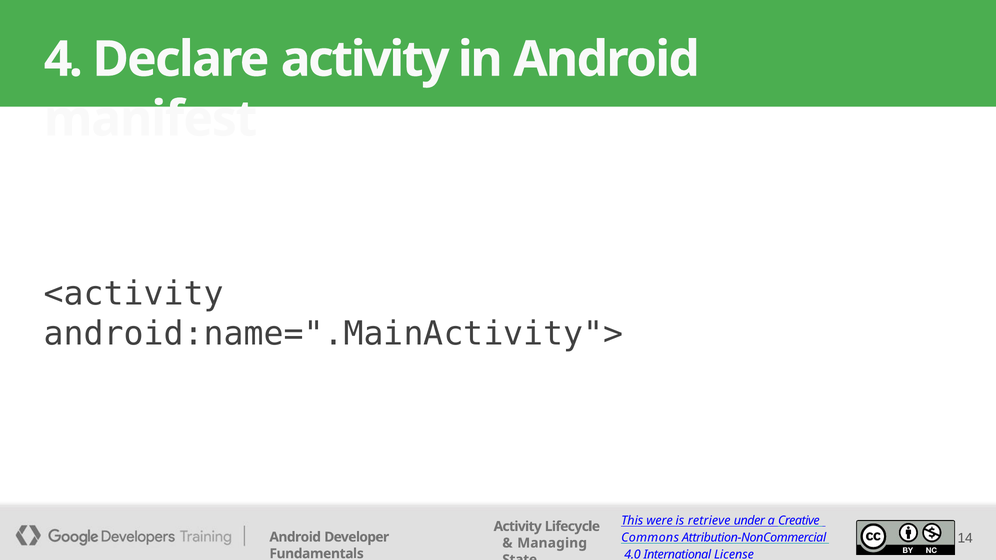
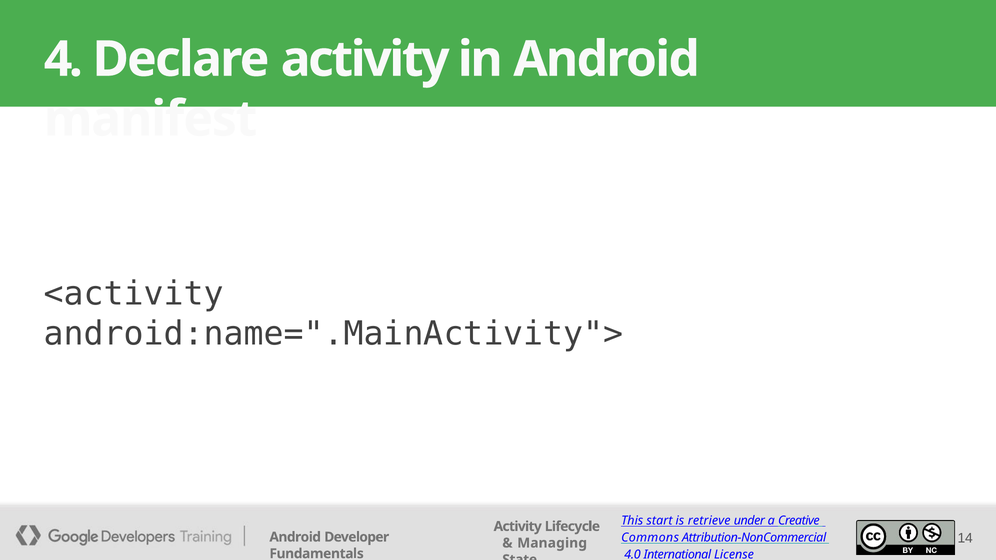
were: were -> start
